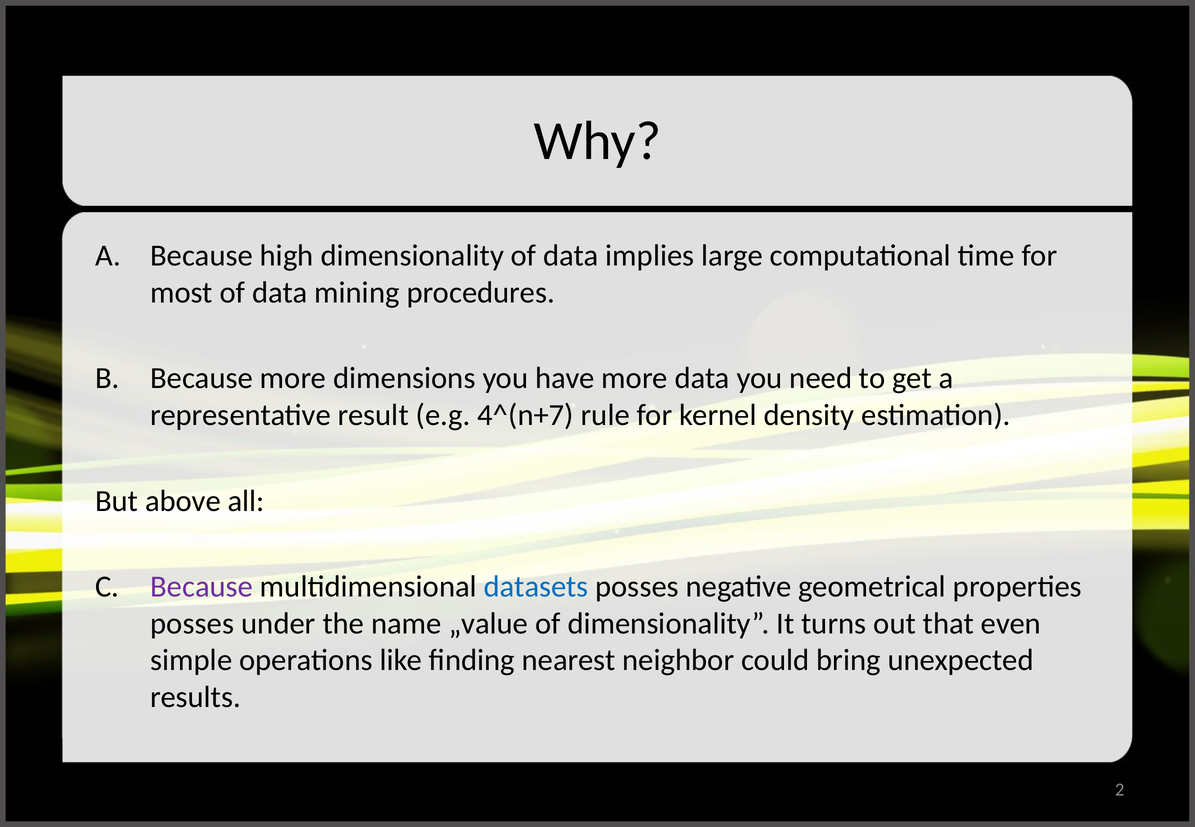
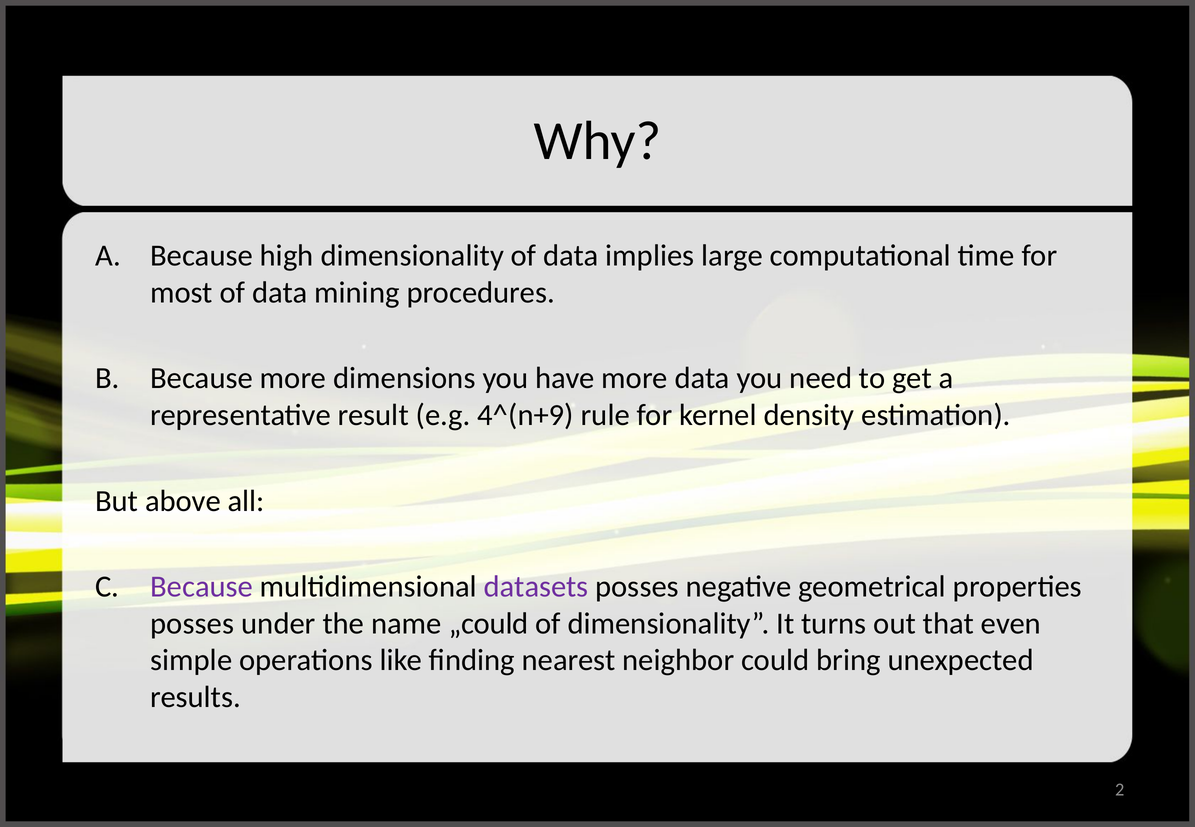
4^(n+7: 4^(n+7 -> 4^(n+9
datasets colour: blue -> purple
„value: „value -> „could
